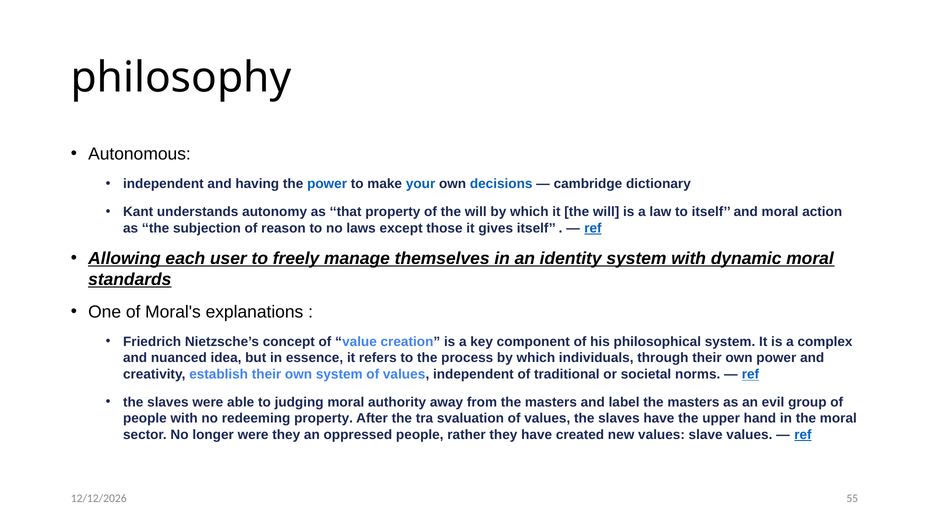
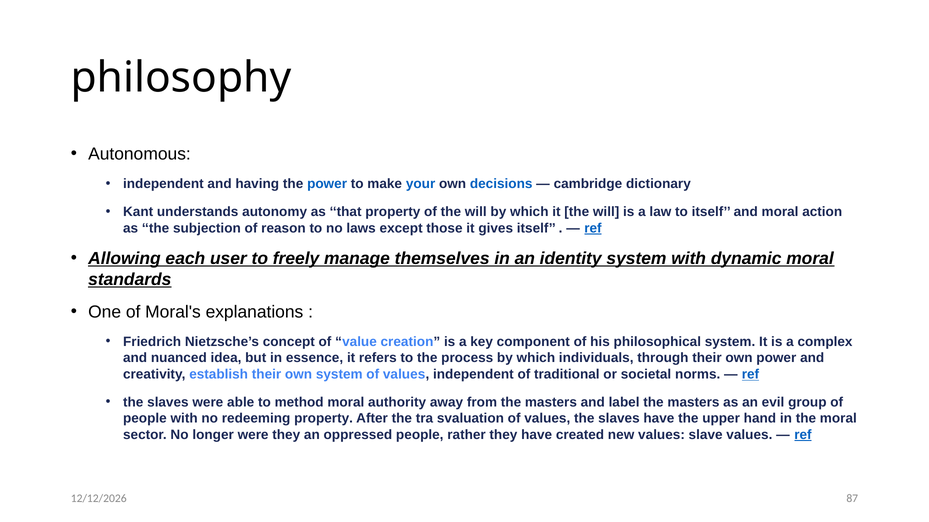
judging: judging -> method
55: 55 -> 87
